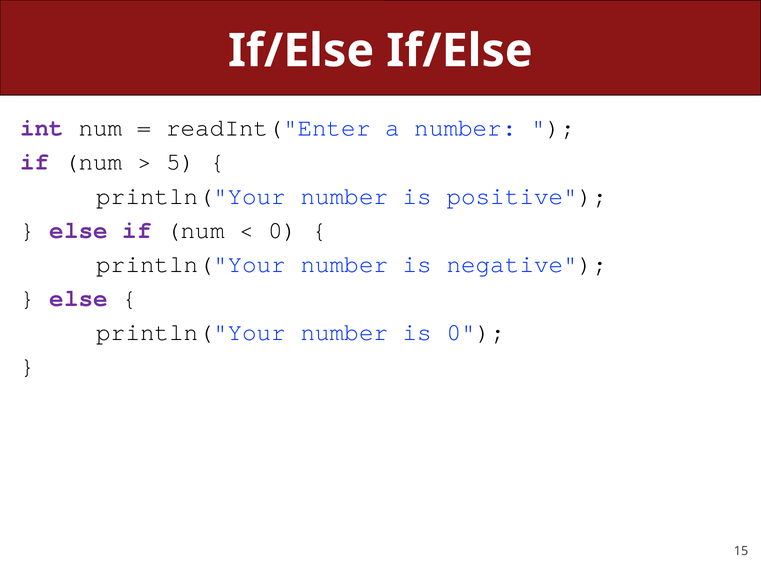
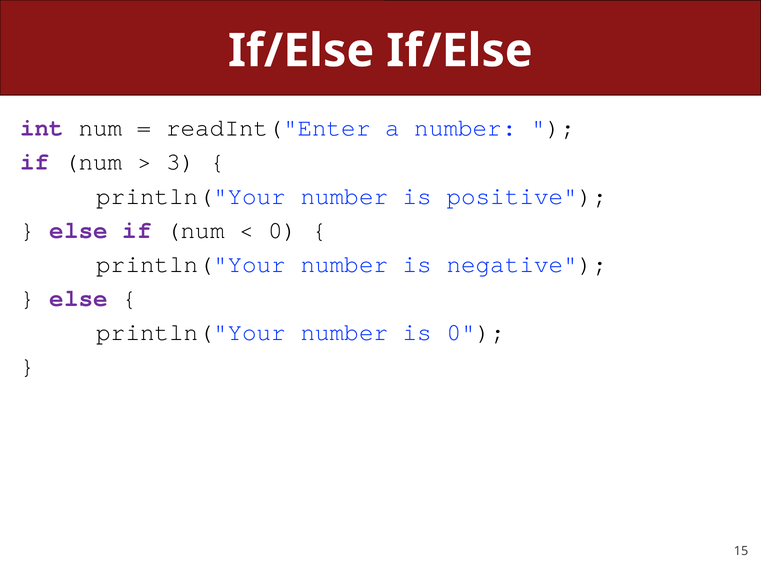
5: 5 -> 3
